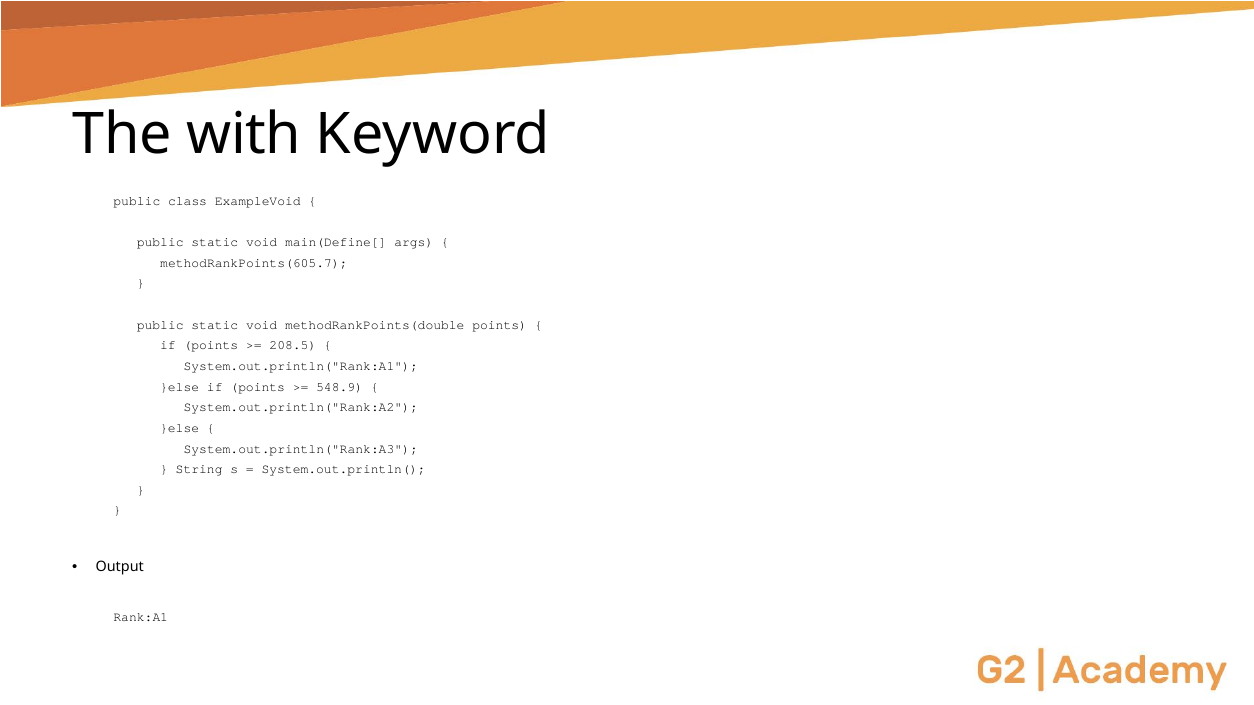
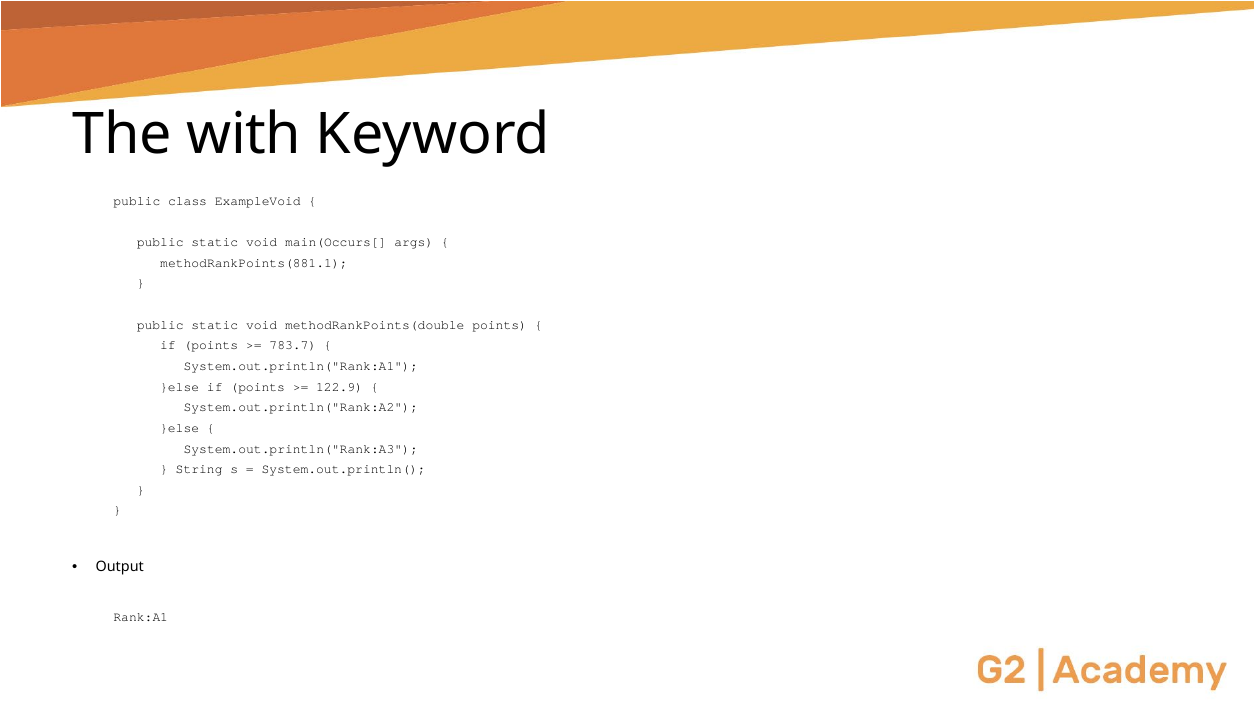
main(Define[: main(Define[ -> main(Occurs[
methodRankPoints(605.7: methodRankPoints(605.7 -> methodRankPoints(881.1
208.5: 208.5 -> 783.7
548.9: 548.9 -> 122.9
